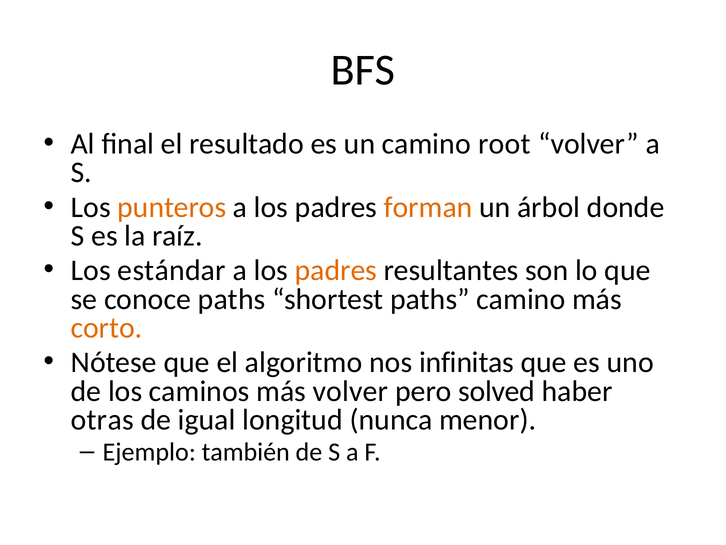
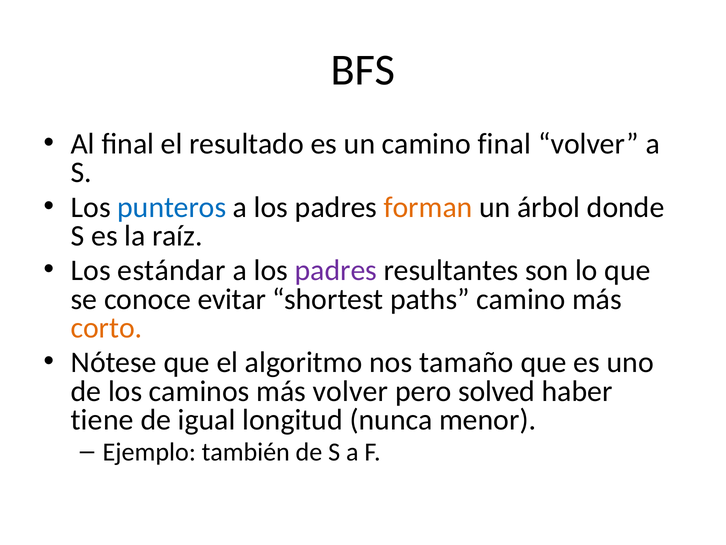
camino root: root -> final
punteros colour: orange -> blue
padres at (336, 270) colour: orange -> purple
conoce paths: paths -> evitar
infinitas: infinitas -> tamaño
otras: otras -> tiene
